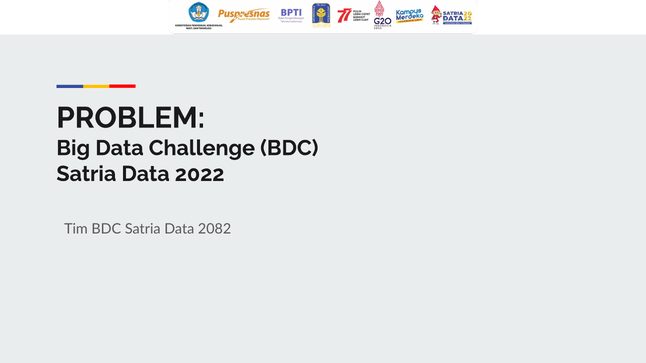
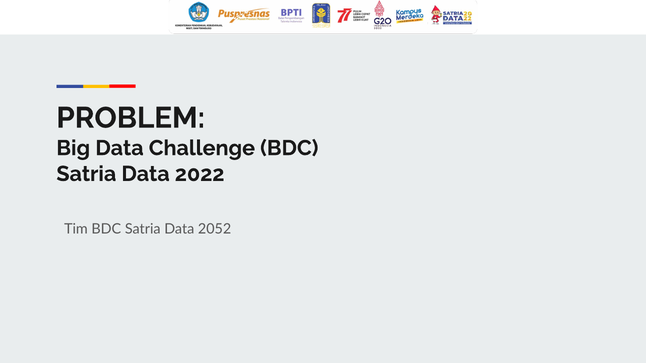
2082: 2082 -> 2052
